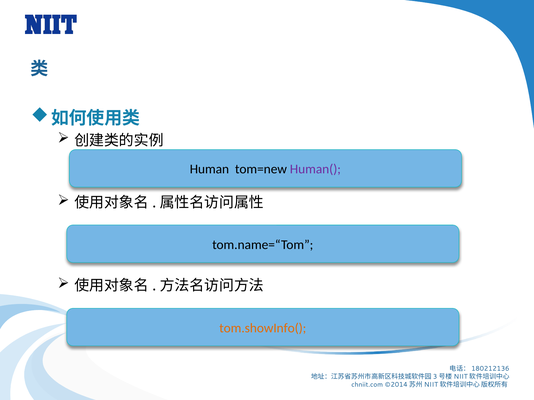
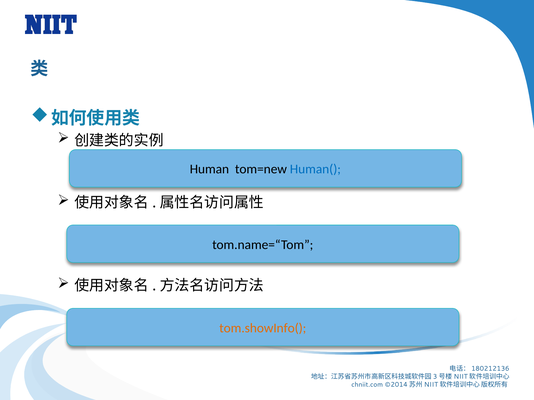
Human( colour: purple -> blue
